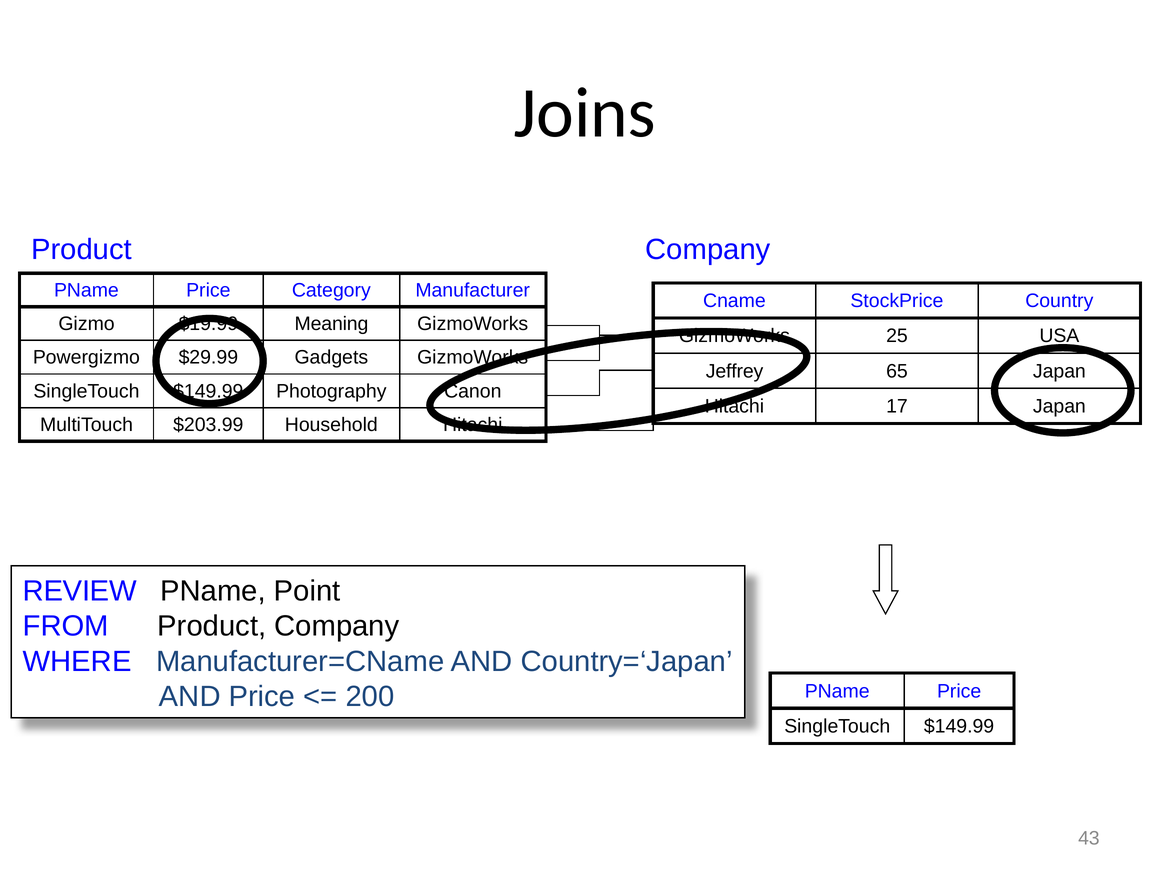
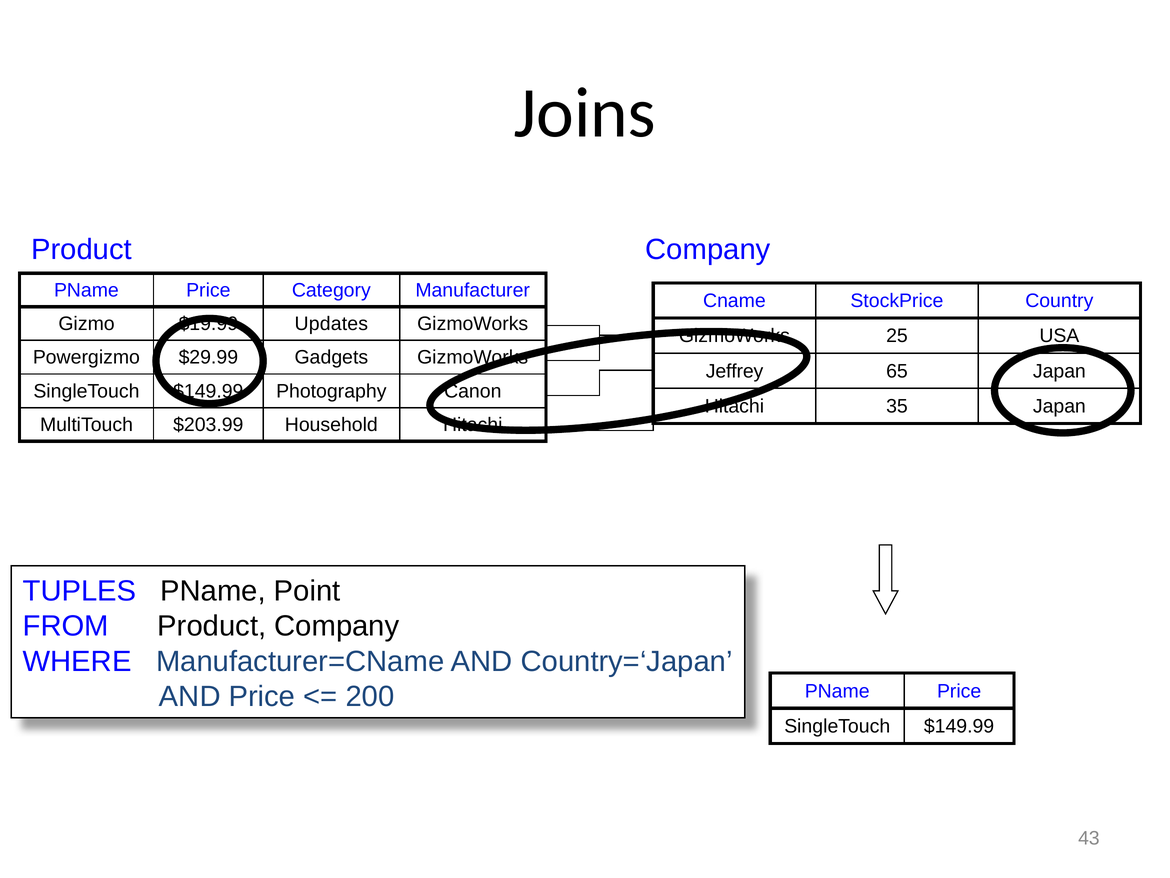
Meaning: Meaning -> Updates
17: 17 -> 35
REVIEW: REVIEW -> TUPLES
